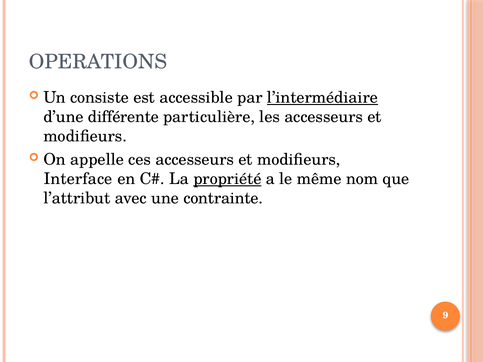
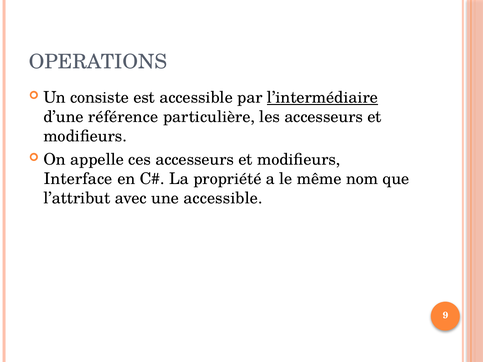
différente: différente -> référence
propriété underline: present -> none
une contrainte: contrainte -> accessible
